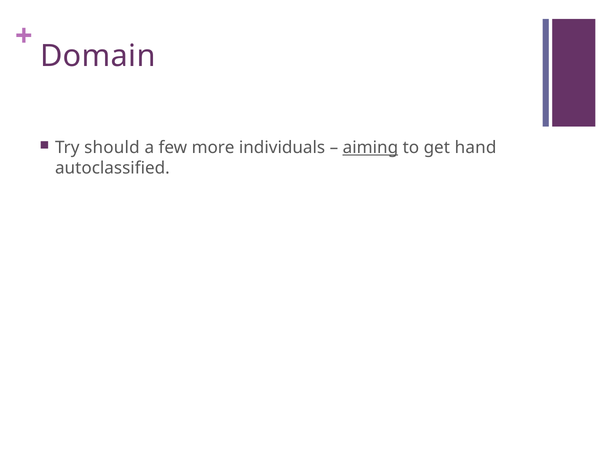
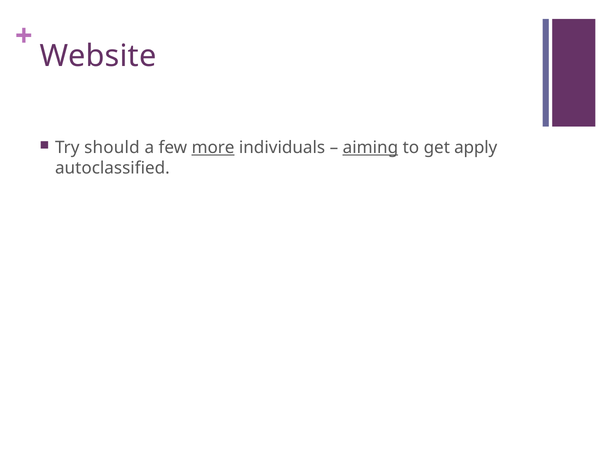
Domain: Domain -> Website
more underline: none -> present
hand: hand -> apply
